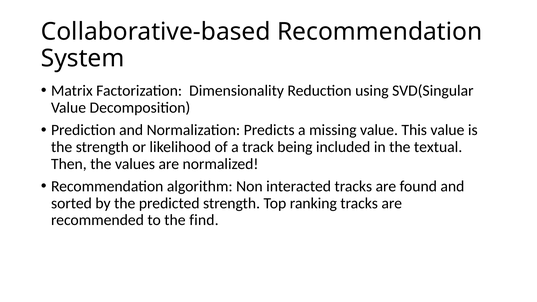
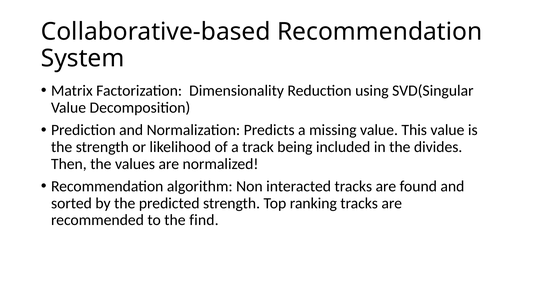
textual: textual -> divides
